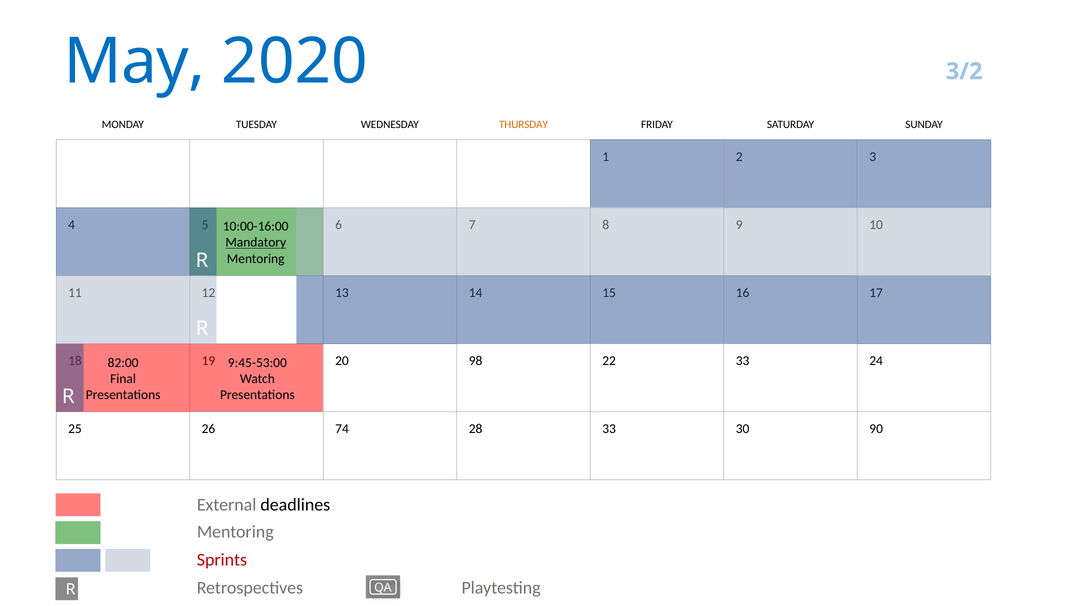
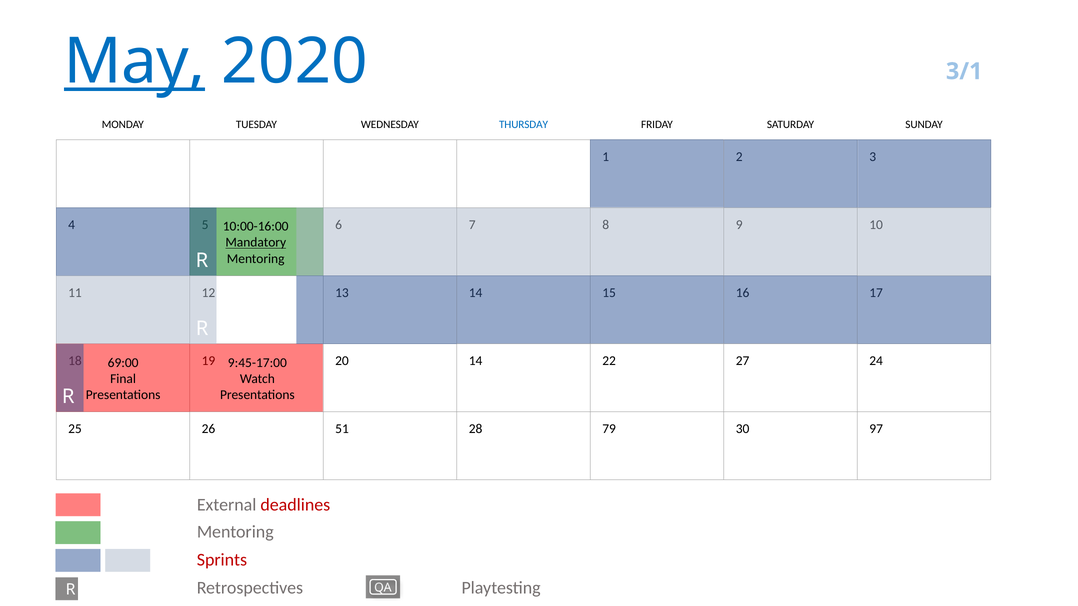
May underline: none -> present
3/2: 3/2 -> 3/1
THURSDAY colour: orange -> blue
20 98: 98 -> 14
22 33: 33 -> 27
82:00: 82:00 -> 69:00
9:45-53:00: 9:45-53:00 -> 9:45-17:00
74: 74 -> 51
28 33: 33 -> 79
90: 90 -> 97
deadlines colour: black -> red
